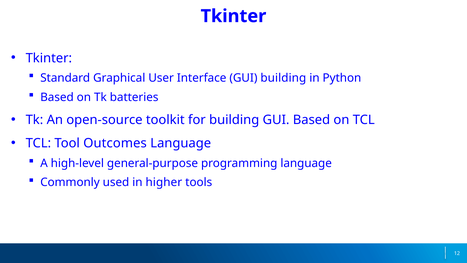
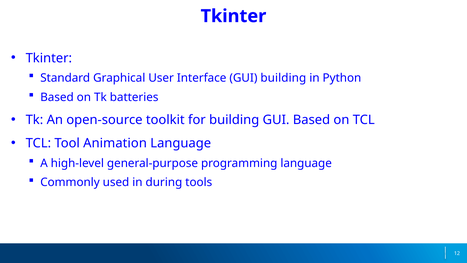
Outcomes: Outcomes -> Animation
higher: higher -> during
